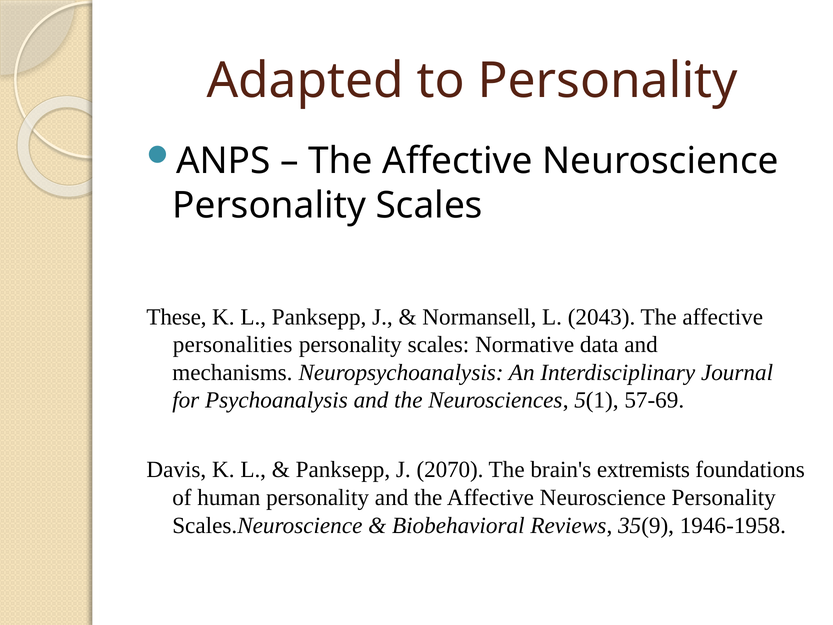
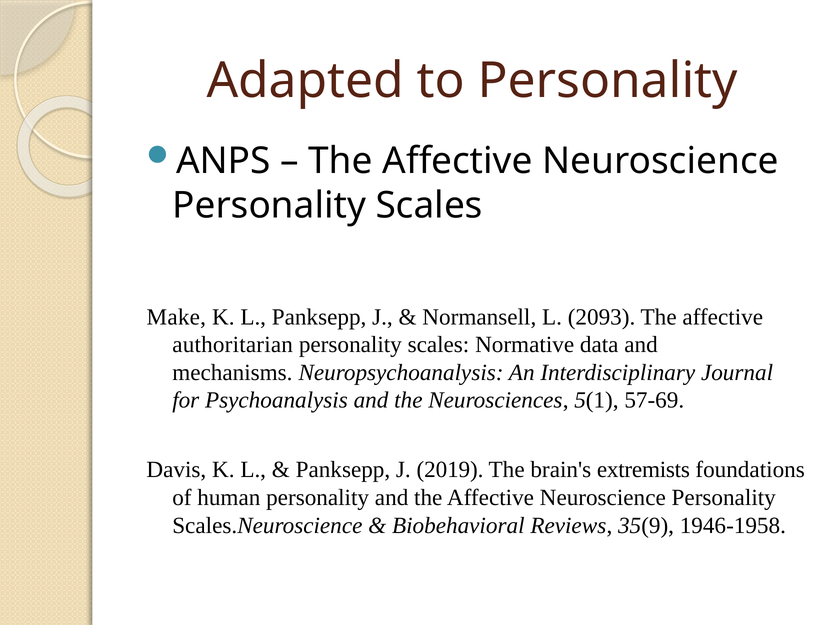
These: These -> Make
2043: 2043 -> 2093
personalities: personalities -> authoritarian
2070: 2070 -> 2019
